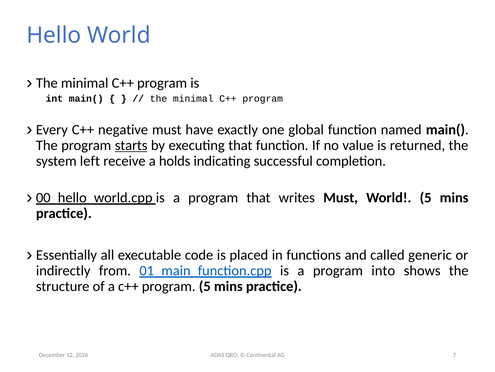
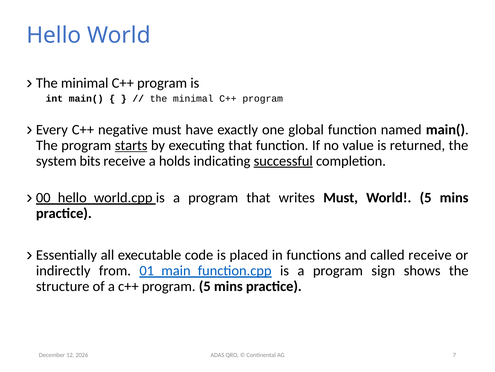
left: left -> bits
successful underline: none -> present
called generic: generic -> receive
into: into -> sign
